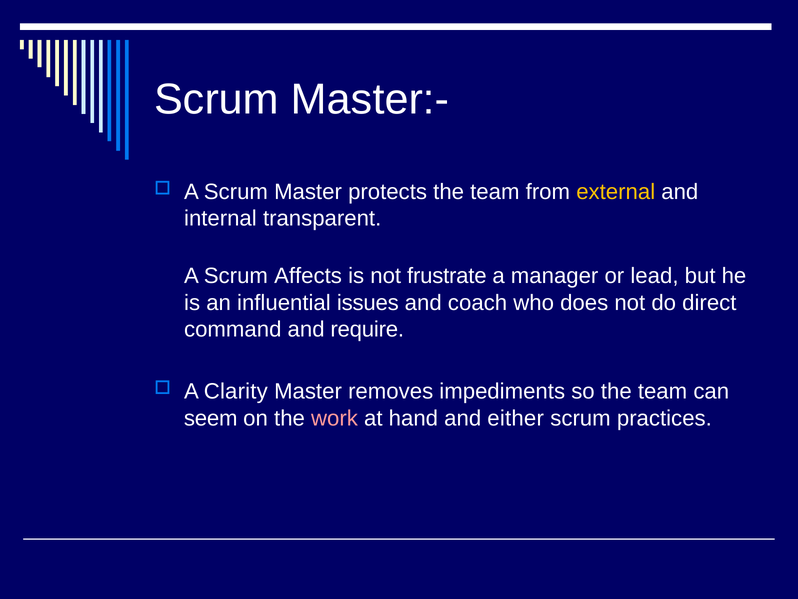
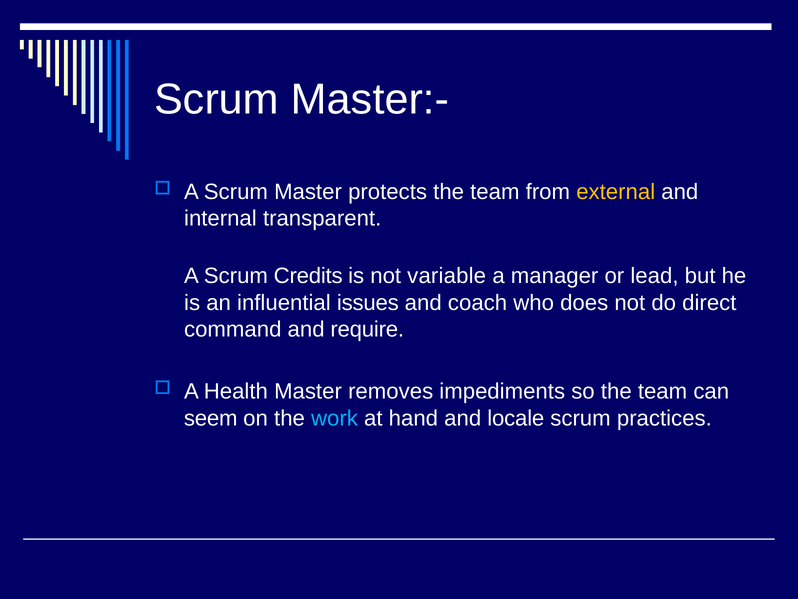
Affects: Affects -> Credits
frustrate: frustrate -> variable
Clarity: Clarity -> Health
work colour: pink -> light blue
either: either -> locale
